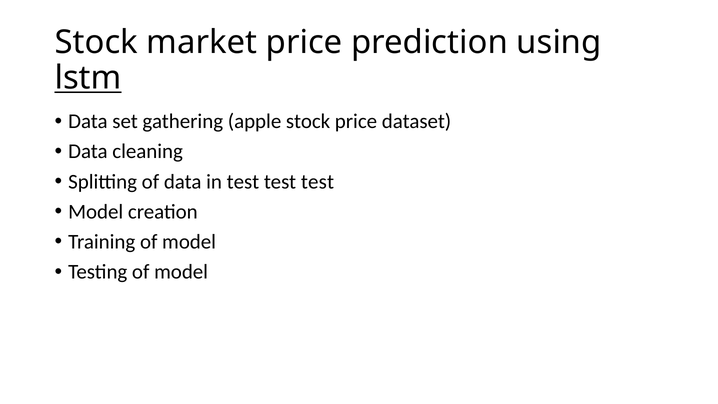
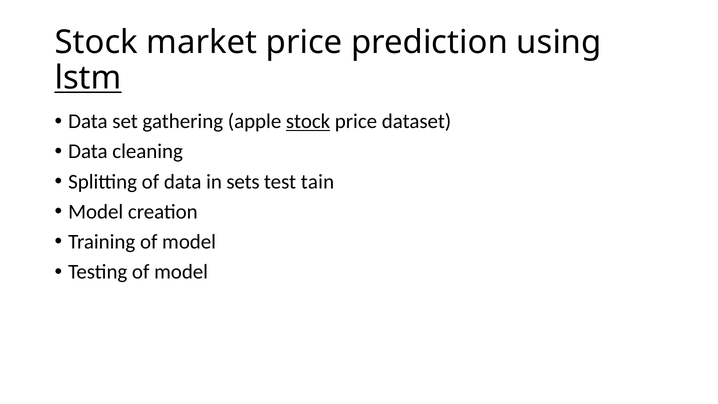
stock at (308, 121) underline: none -> present
in test: test -> sets
test at (318, 182): test -> tain
